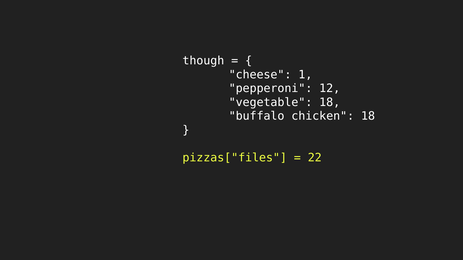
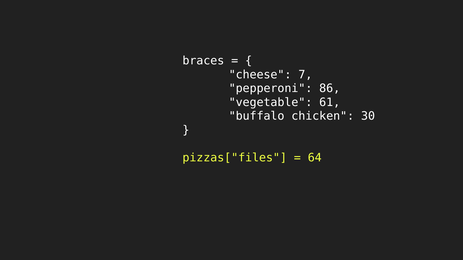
though: though -> braces
1: 1 -> 7
12: 12 -> 86
vegetable 18: 18 -> 61
chicken 18: 18 -> 30
22: 22 -> 64
